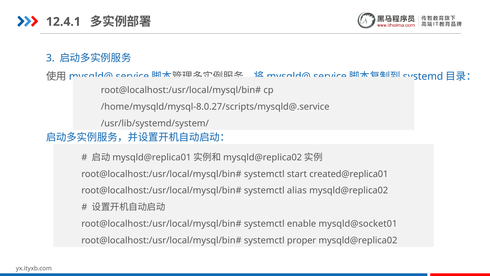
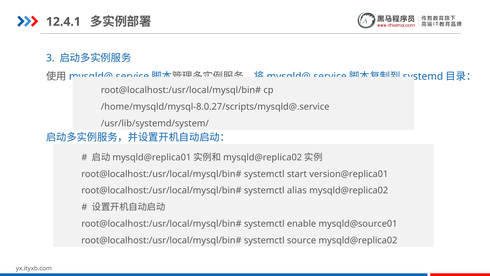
created@replica01: created@replica01 -> version@replica01
mysqld@socket01: mysqld@socket01 -> mysqld@source01
proper: proper -> source
